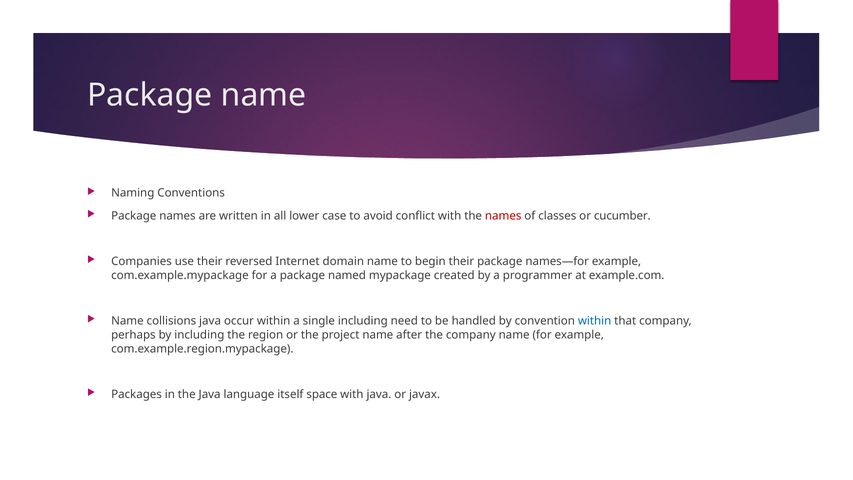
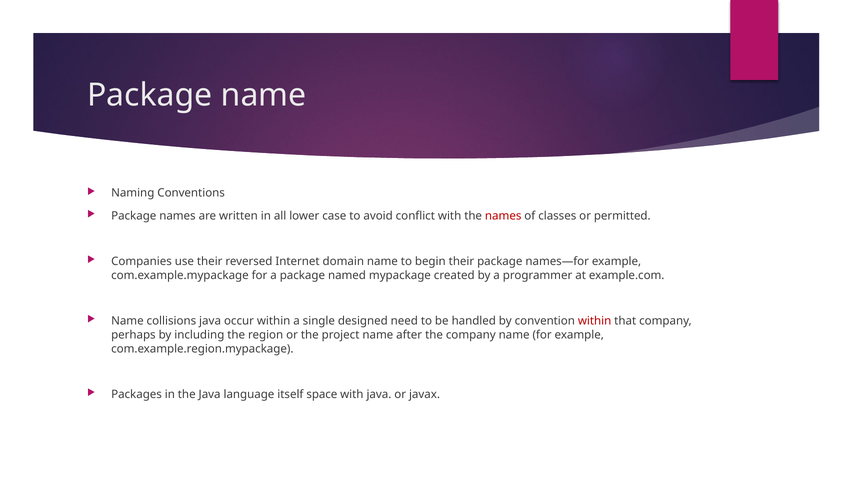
cucumber: cucumber -> permitted
single including: including -> designed
within at (595, 321) colour: blue -> red
